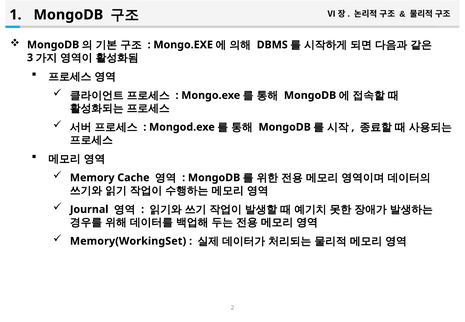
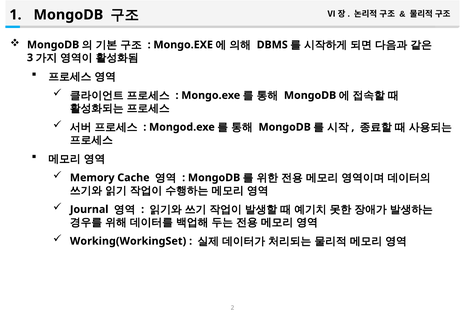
Memory(WorkingSet: Memory(WorkingSet -> Working(WorkingSet
